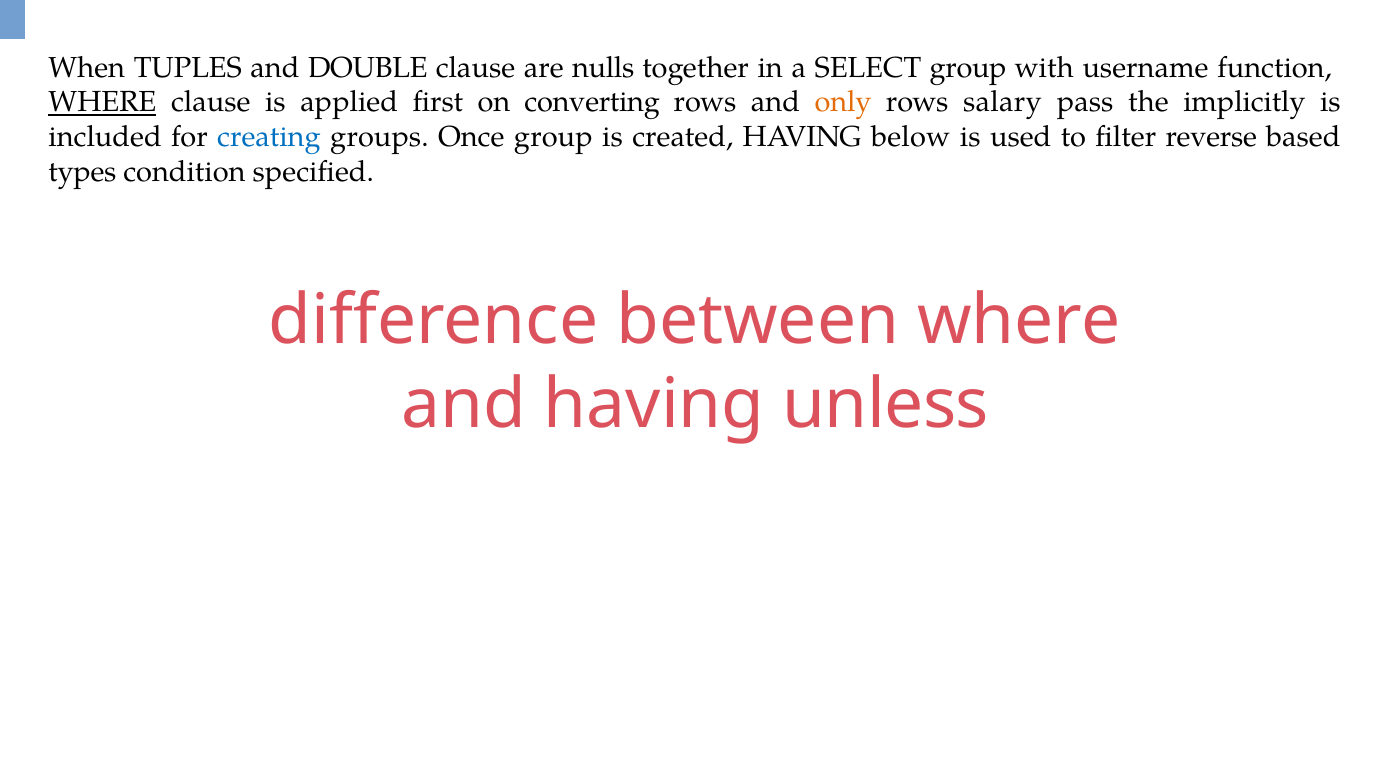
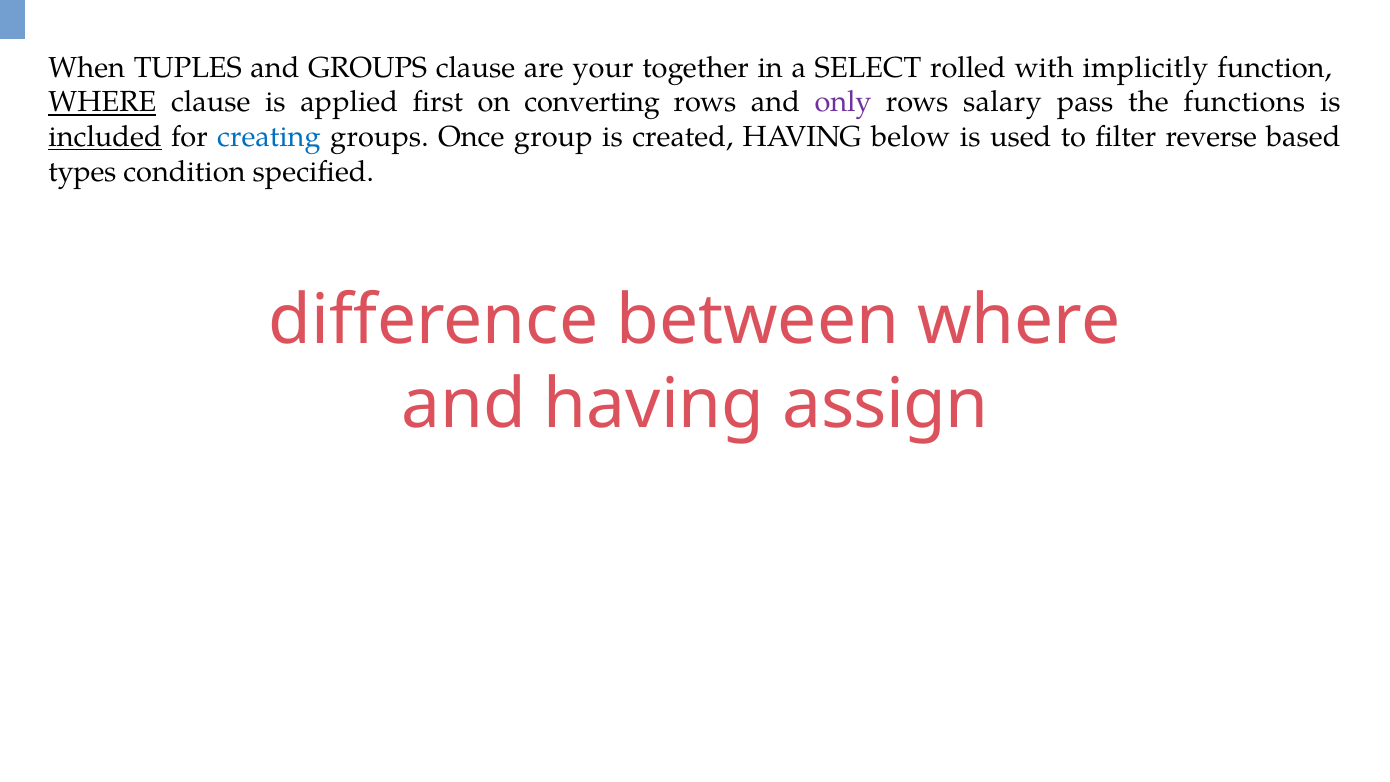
and DOUBLE: DOUBLE -> GROUPS
nulls: nulls -> your
SELECT group: group -> rolled
username: username -> implicitly
only colour: orange -> purple
implicitly: implicitly -> functions
included underline: none -> present
unless: unless -> assign
